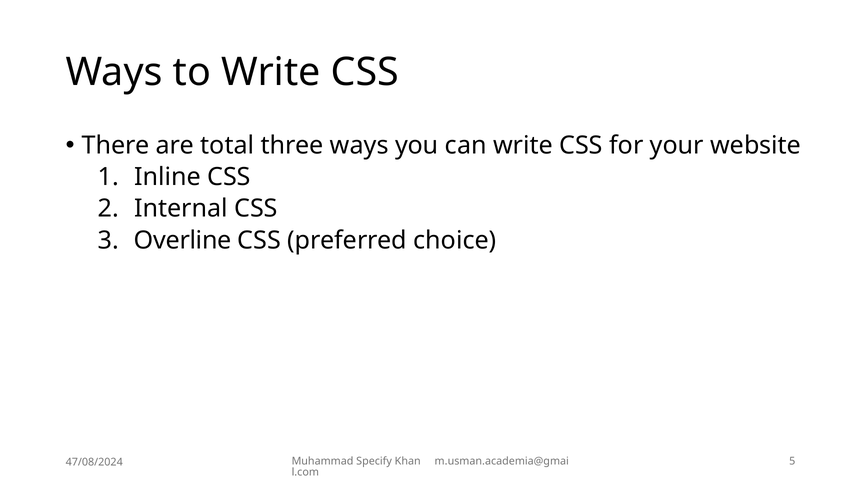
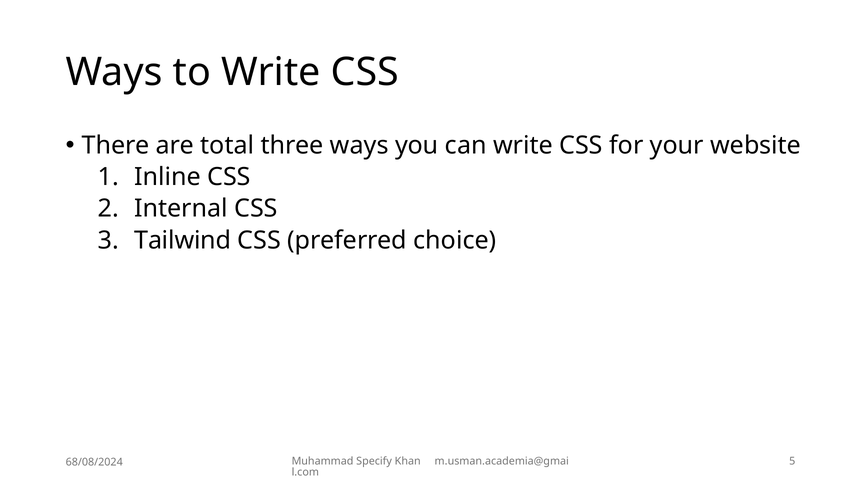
Overline: Overline -> Tailwind
47/08/2024: 47/08/2024 -> 68/08/2024
